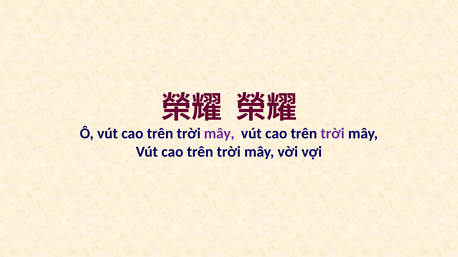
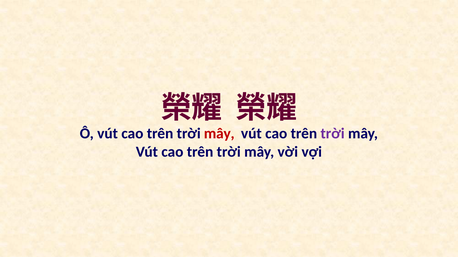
mây at (219, 134) colour: purple -> red
